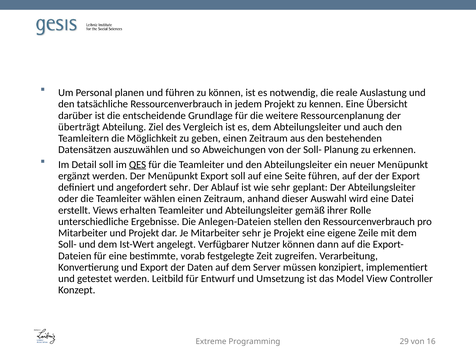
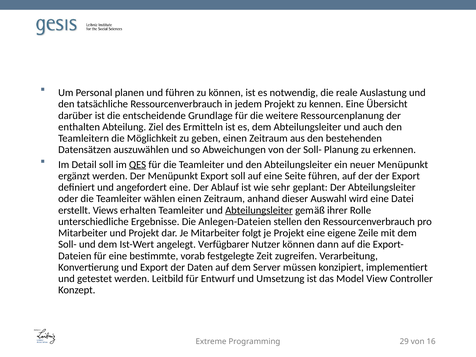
überträgt: überträgt -> enthalten
Vergleich: Vergleich -> Ermitteln
angefordert sehr: sehr -> eine
Abteilungsleiter at (259, 210) underline: none -> present
Mitarbeiter sehr: sehr -> folgt
